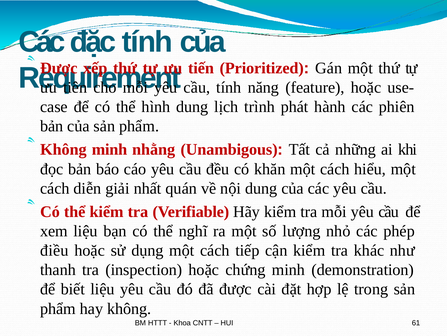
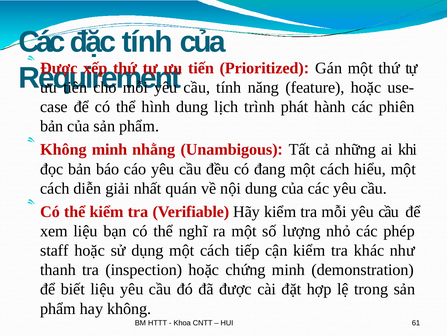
khăn: khăn -> đang
điều: điều -> staff
